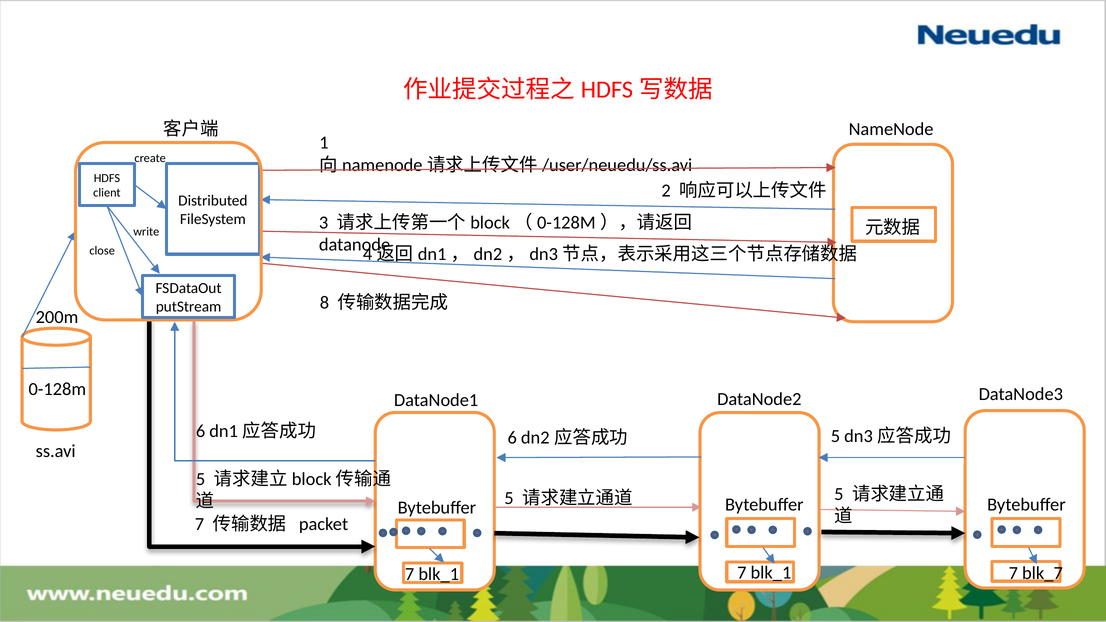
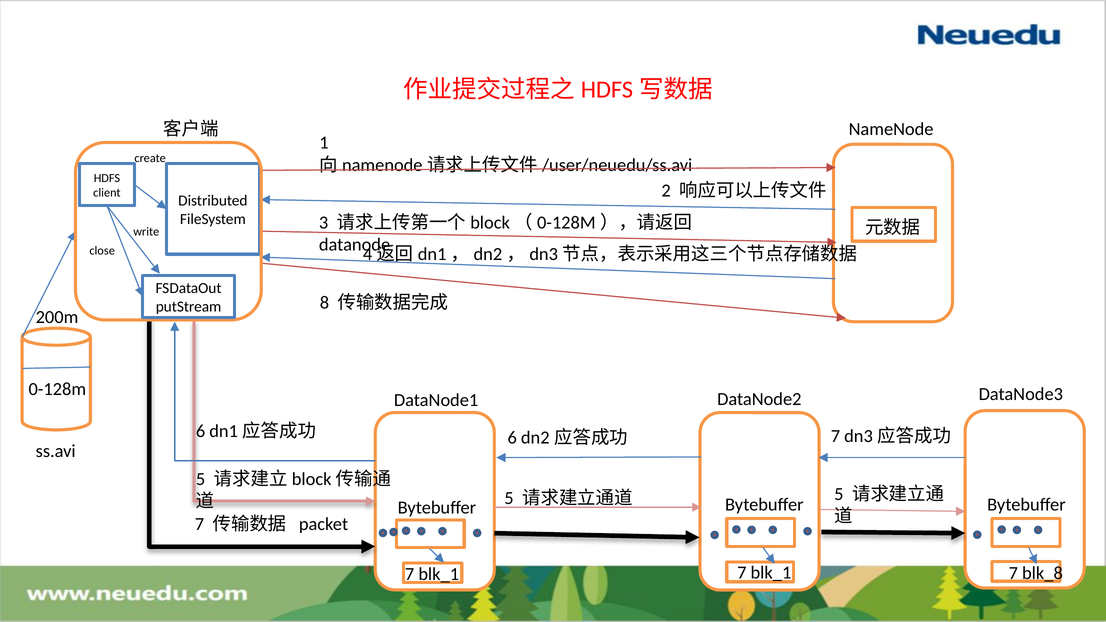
5 at (835, 436): 5 -> 7
blk_7: blk_7 -> blk_8
